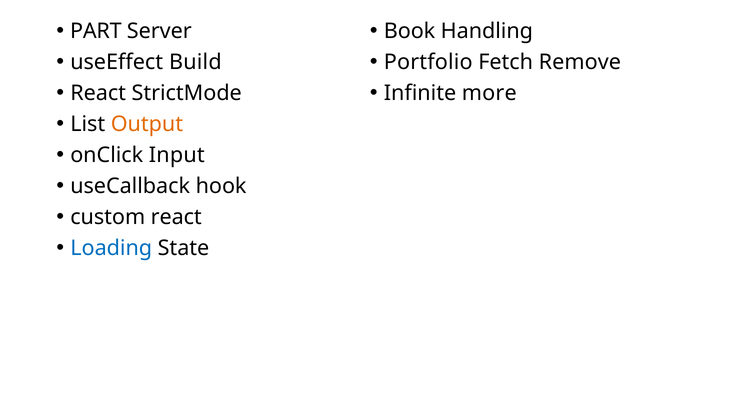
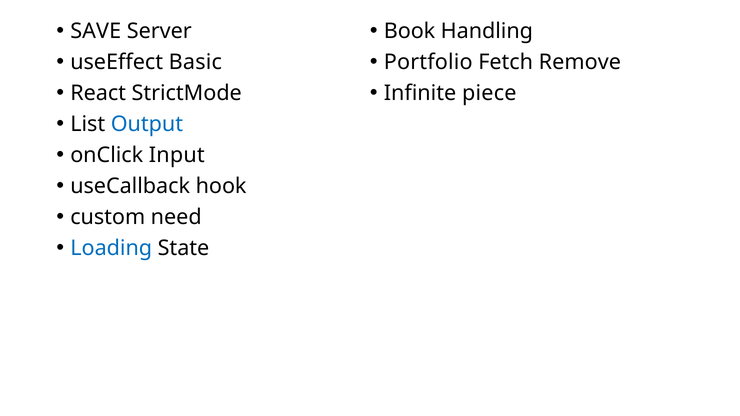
PART: PART -> SAVE
Build: Build -> Basic
more: more -> piece
Output colour: orange -> blue
custom react: react -> need
